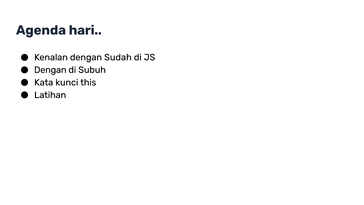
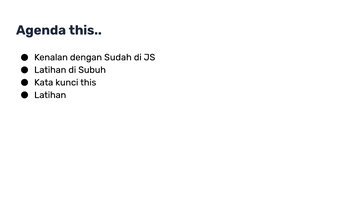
Agenda hari: hari -> this
Dengan at (50, 70): Dengan -> Latihan
